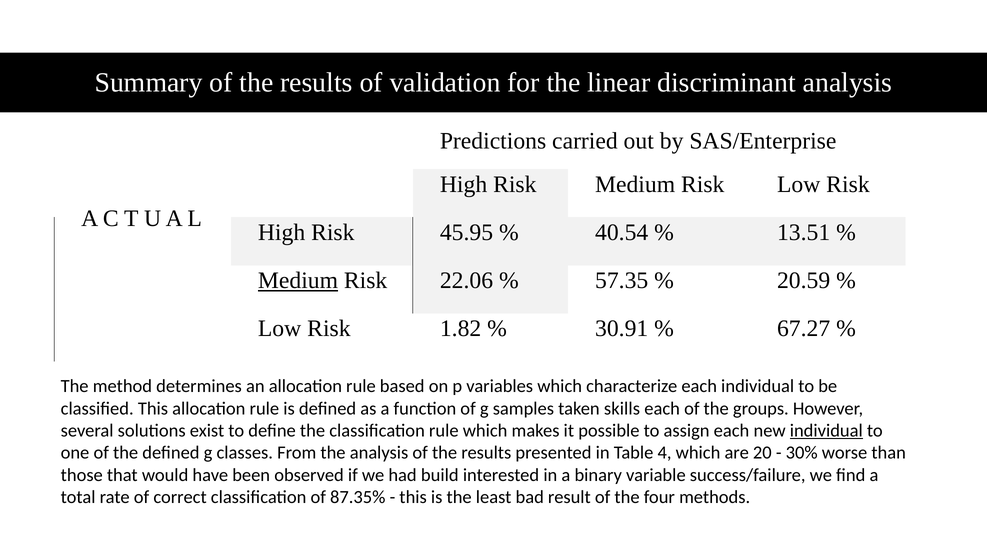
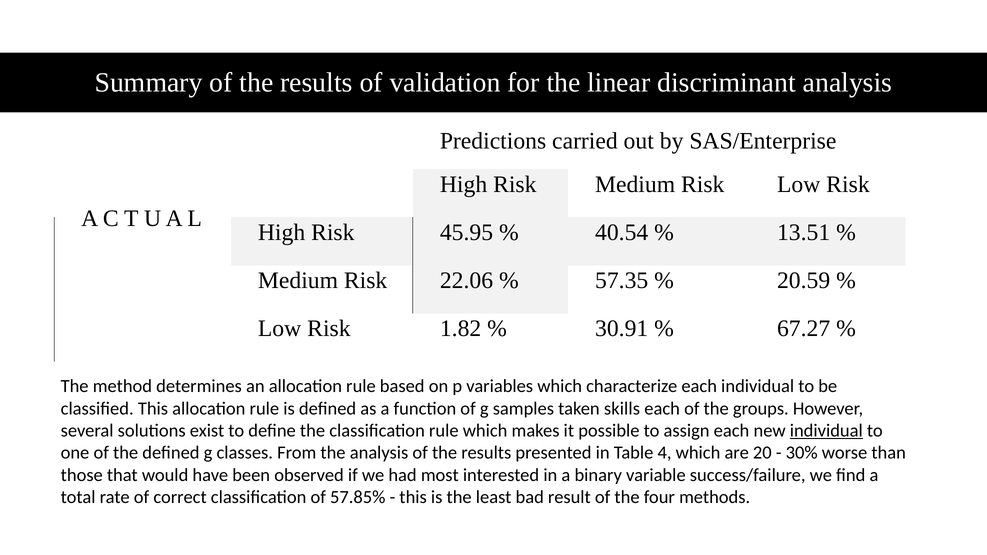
Medium at (298, 281) underline: present -> none
build: build -> most
87.35%: 87.35% -> 57.85%
